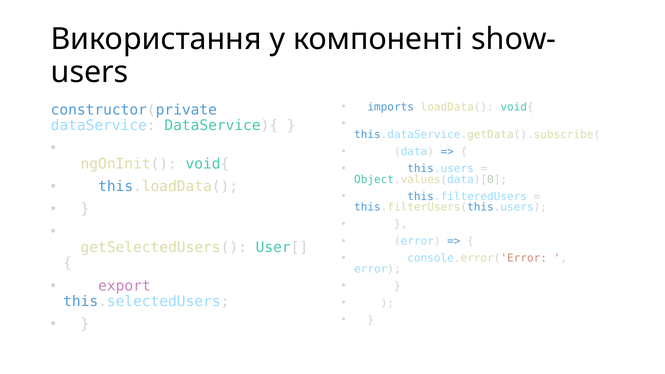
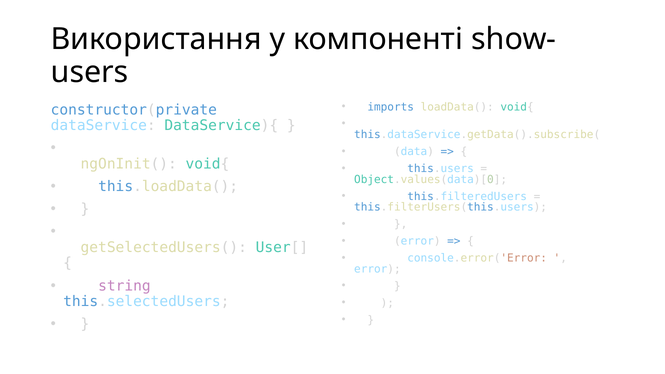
export: export -> string
